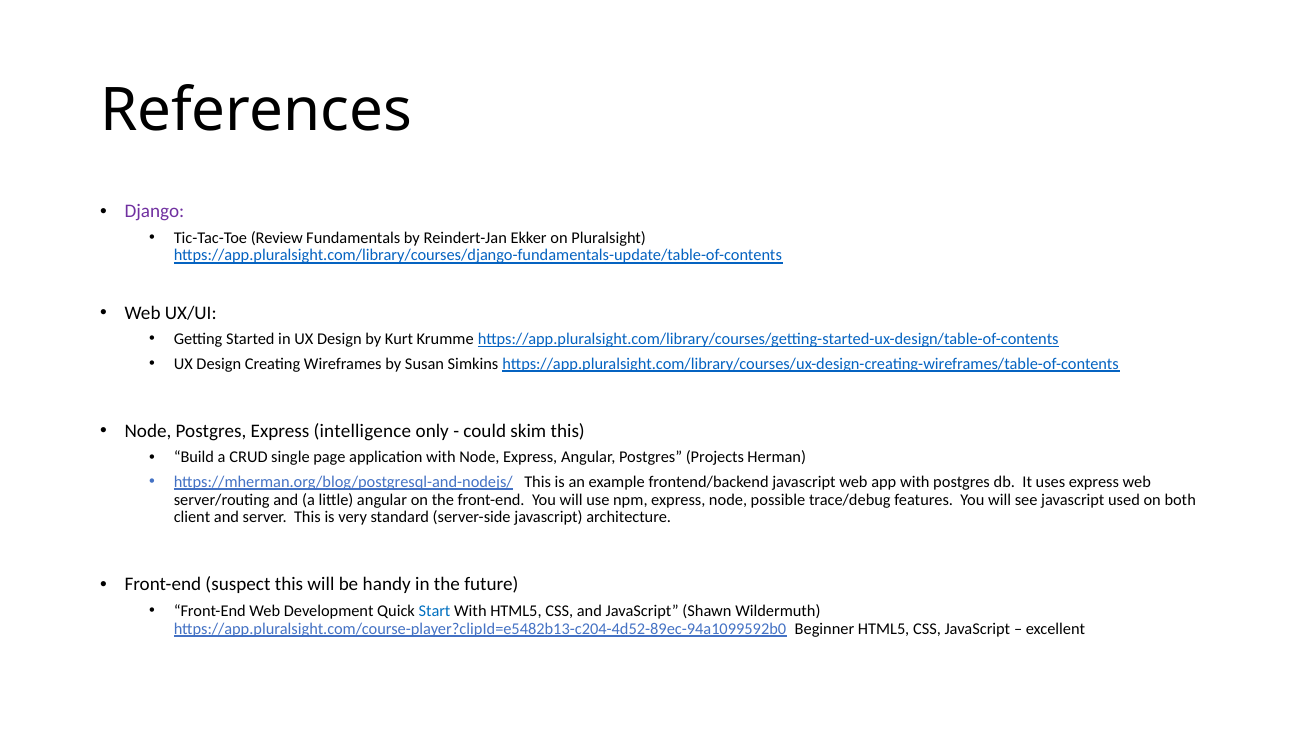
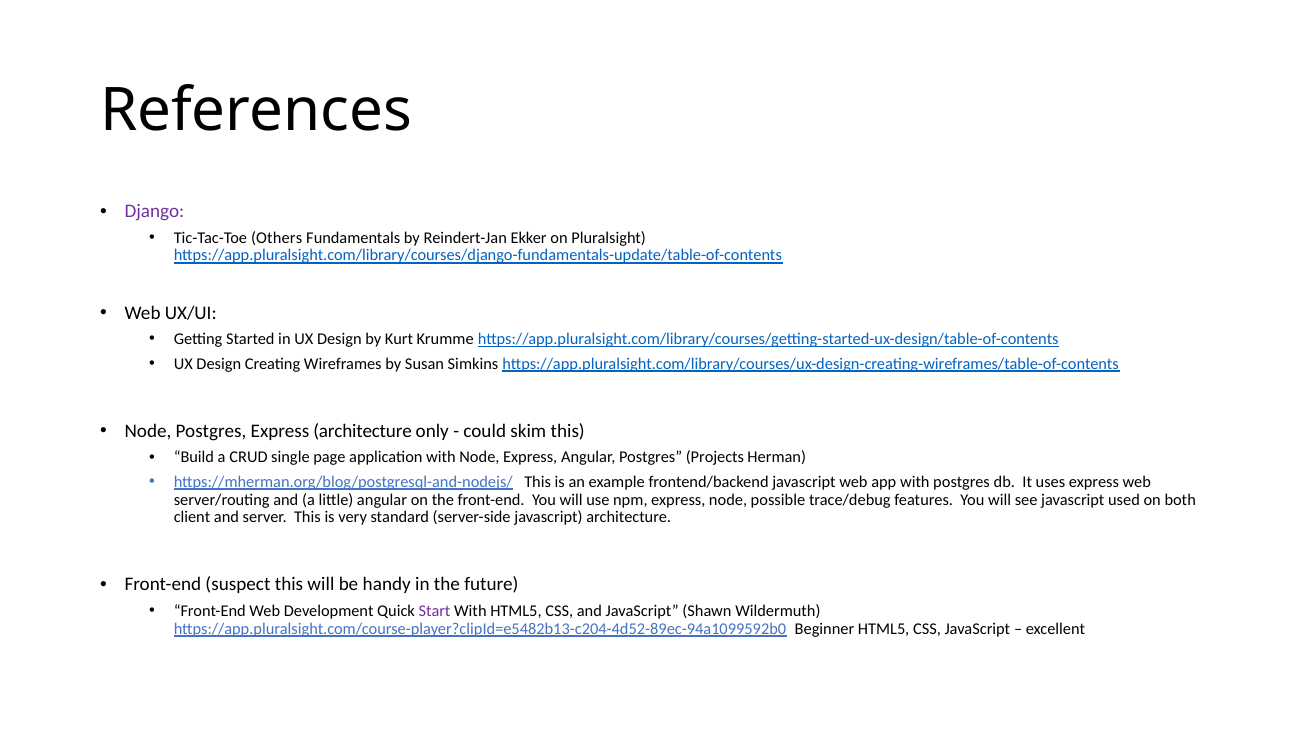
Review: Review -> Others
Express intelligence: intelligence -> architecture
Start colour: blue -> purple
